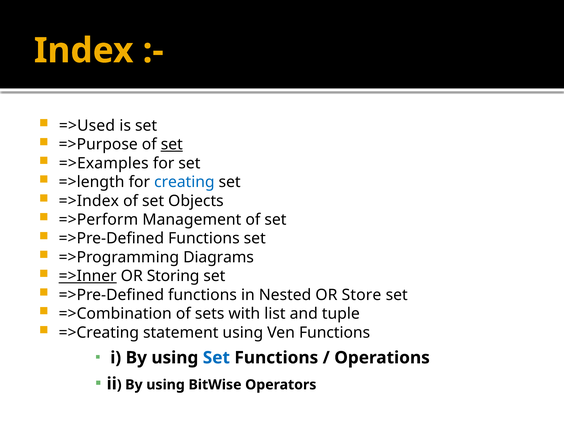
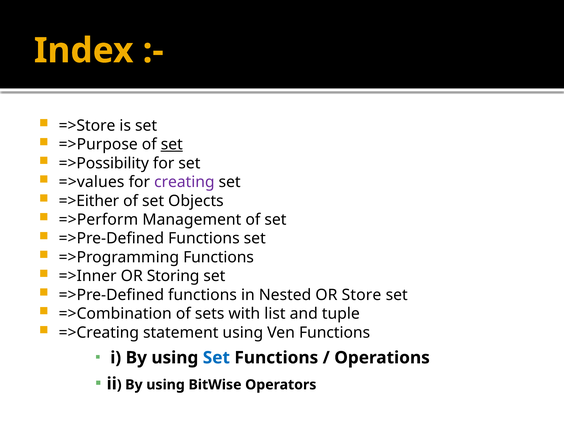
=>Used: =>Used -> =>Store
=>Examples: =>Examples -> =>Possibility
=>length: =>length -> =>values
creating colour: blue -> purple
=>Index: =>Index -> =>Either
=>Programming Diagrams: Diagrams -> Functions
=>Inner underline: present -> none
